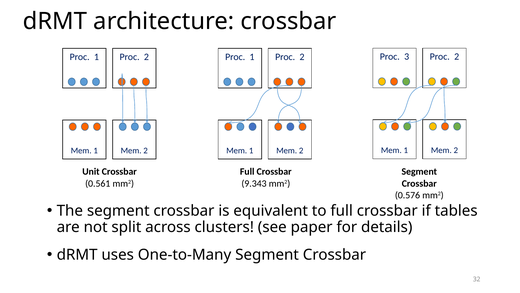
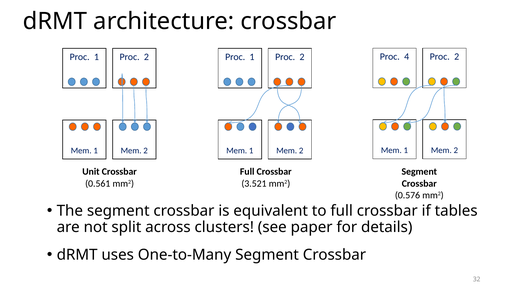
3: 3 -> 4
9.343: 9.343 -> 3.521
